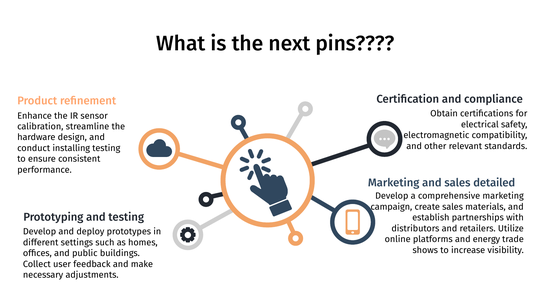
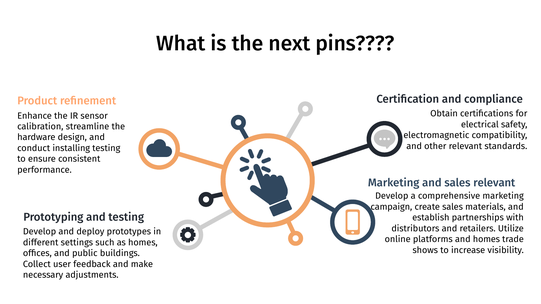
sales detailed: detailed -> relevant
and energy: energy -> homes
